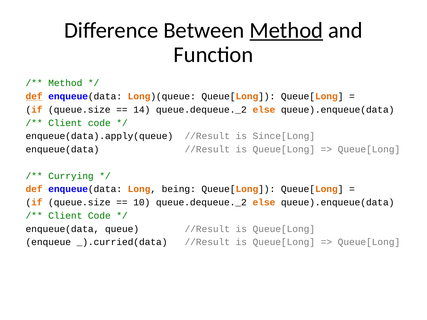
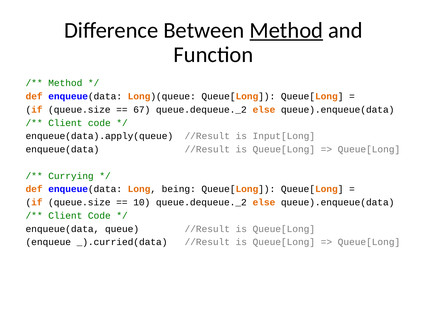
def at (34, 96) underline: present -> none
14: 14 -> 67
Since[Long: Since[Long -> Input[Long
